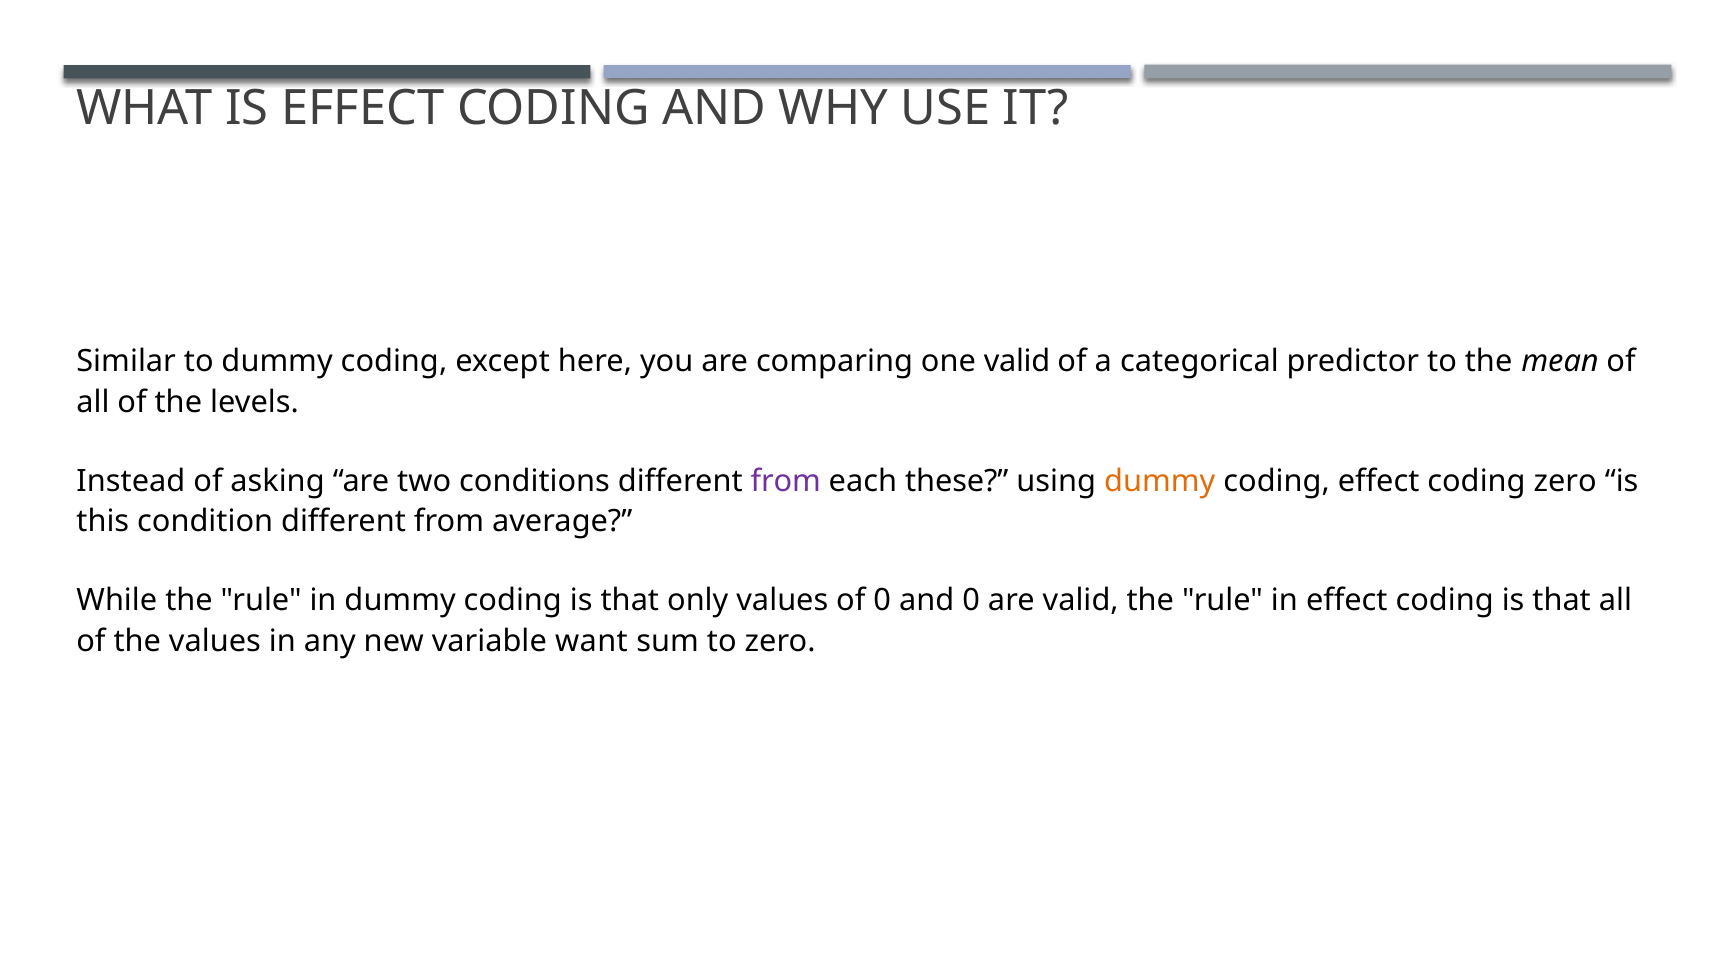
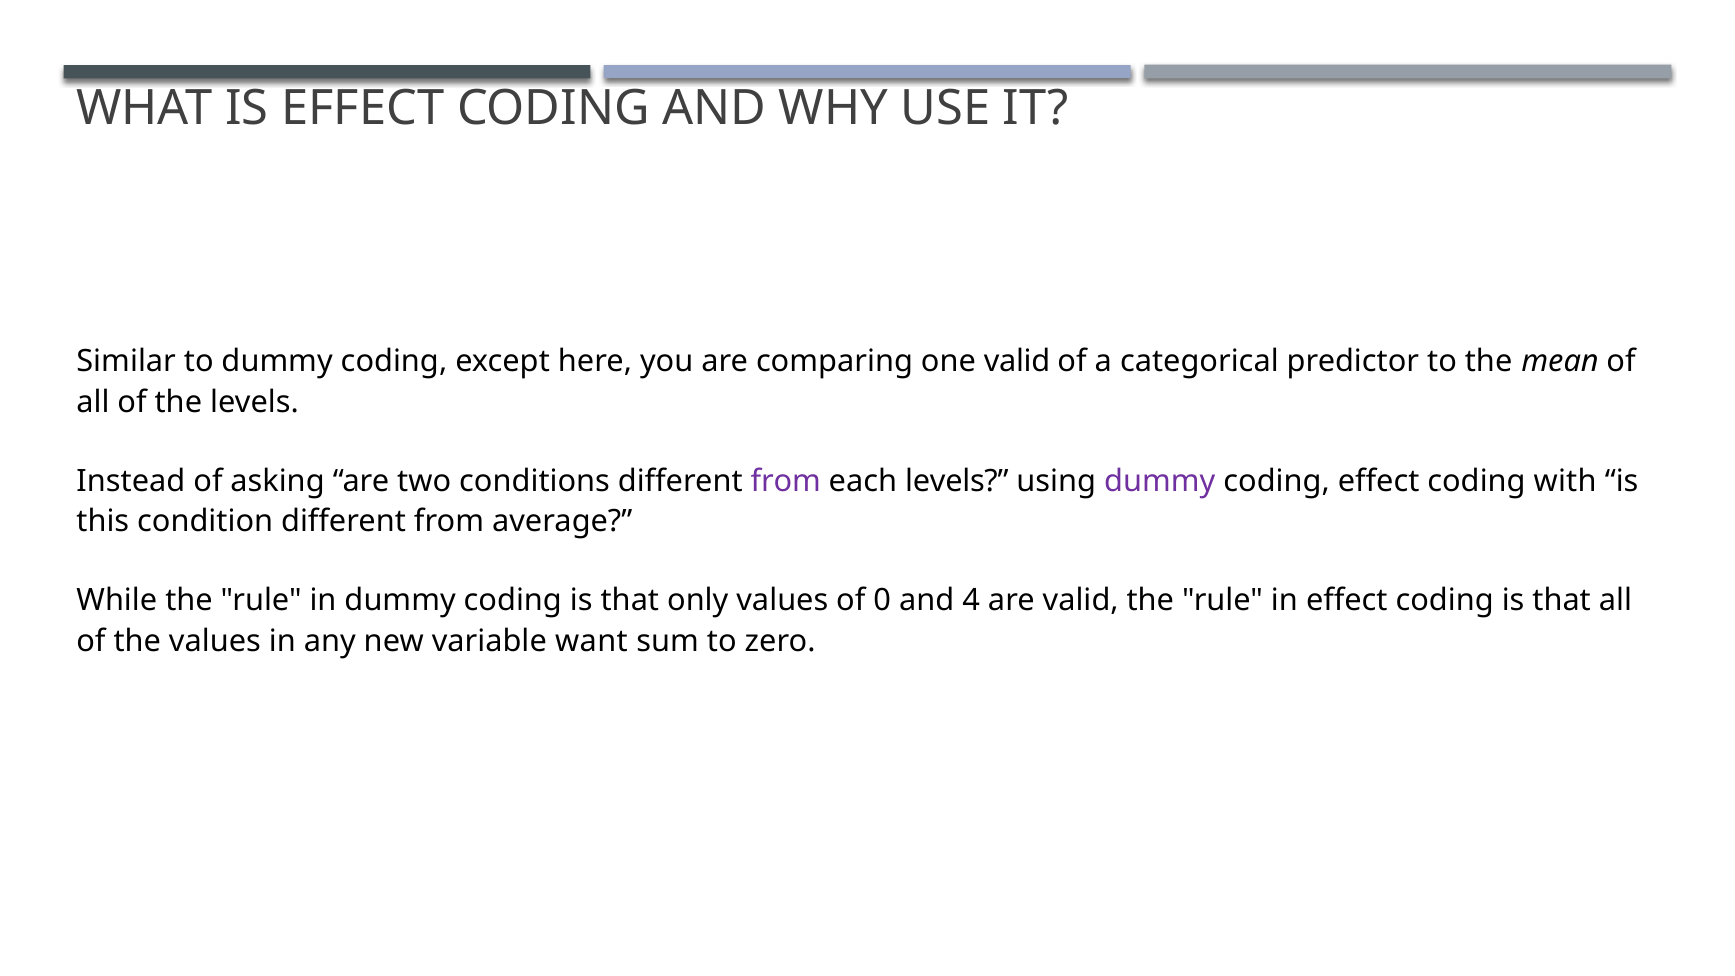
each these: these -> levels
dummy at (1160, 481) colour: orange -> purple
coding zero: zero -> with
and 0: 0 -> 4
